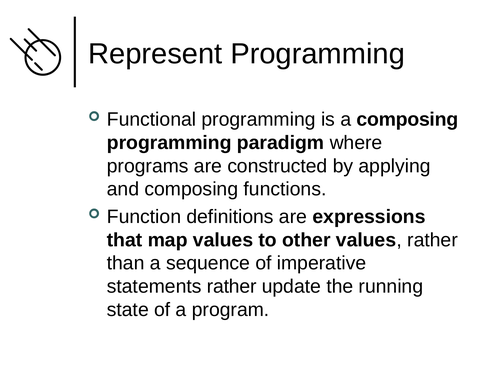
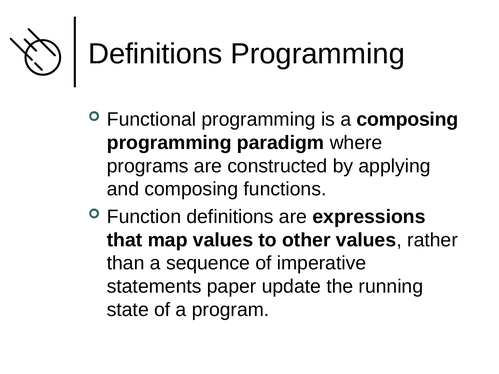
Represent at (155, 54): Represent -> Definitions
statements rather: rather -> paper
